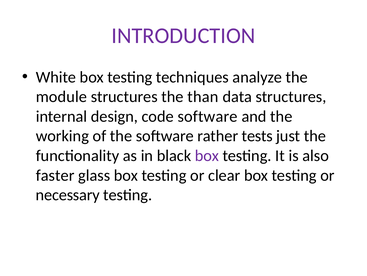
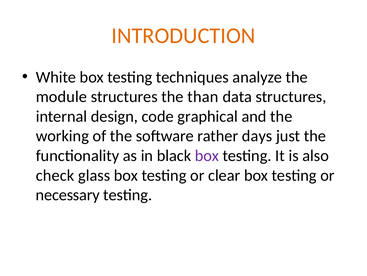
INTRODUCTION colour: purple -> orange
code software: software -> graphical
tests: tests -> days
faster: faster -> check
